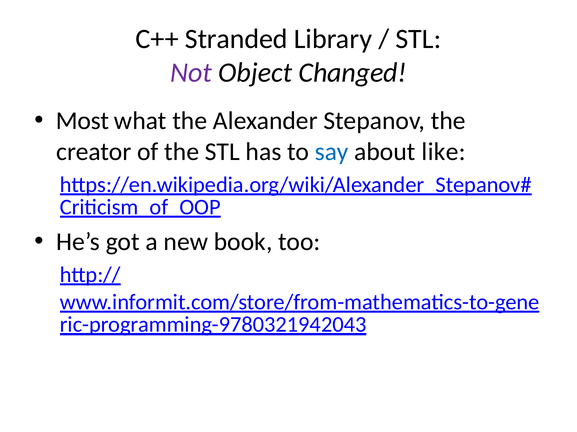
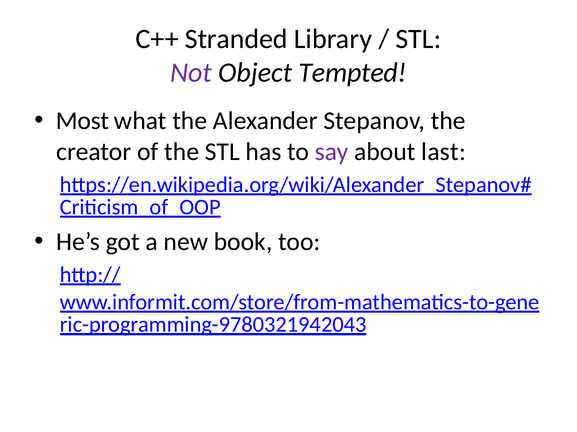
Changed: Changed -> Tempted
say colour: blue -> purple
like: like -> last
